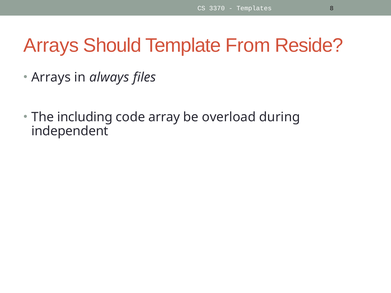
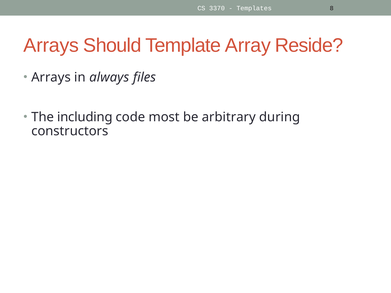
From: From -> Array
array: array -> most
overload: overload -> arbitrary
independent: independent -> constructors
